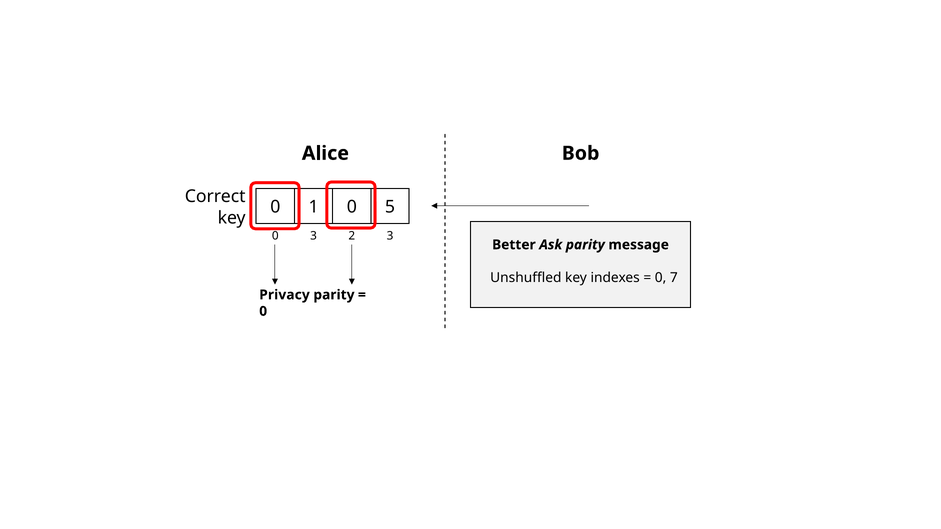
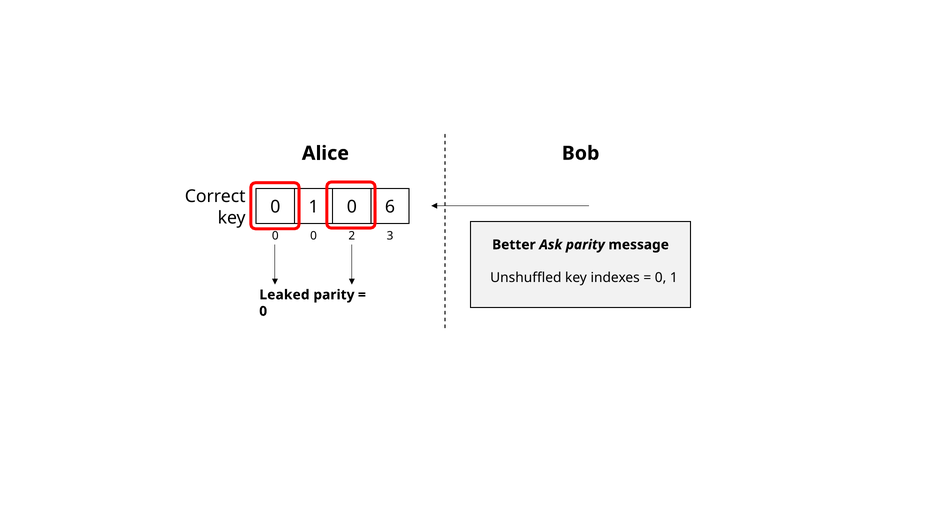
5: 5 -> 6
0 3: 3 -> 0
7 at (674, 278): 7 -> 1
Privacy: Privacy -> Leaked
